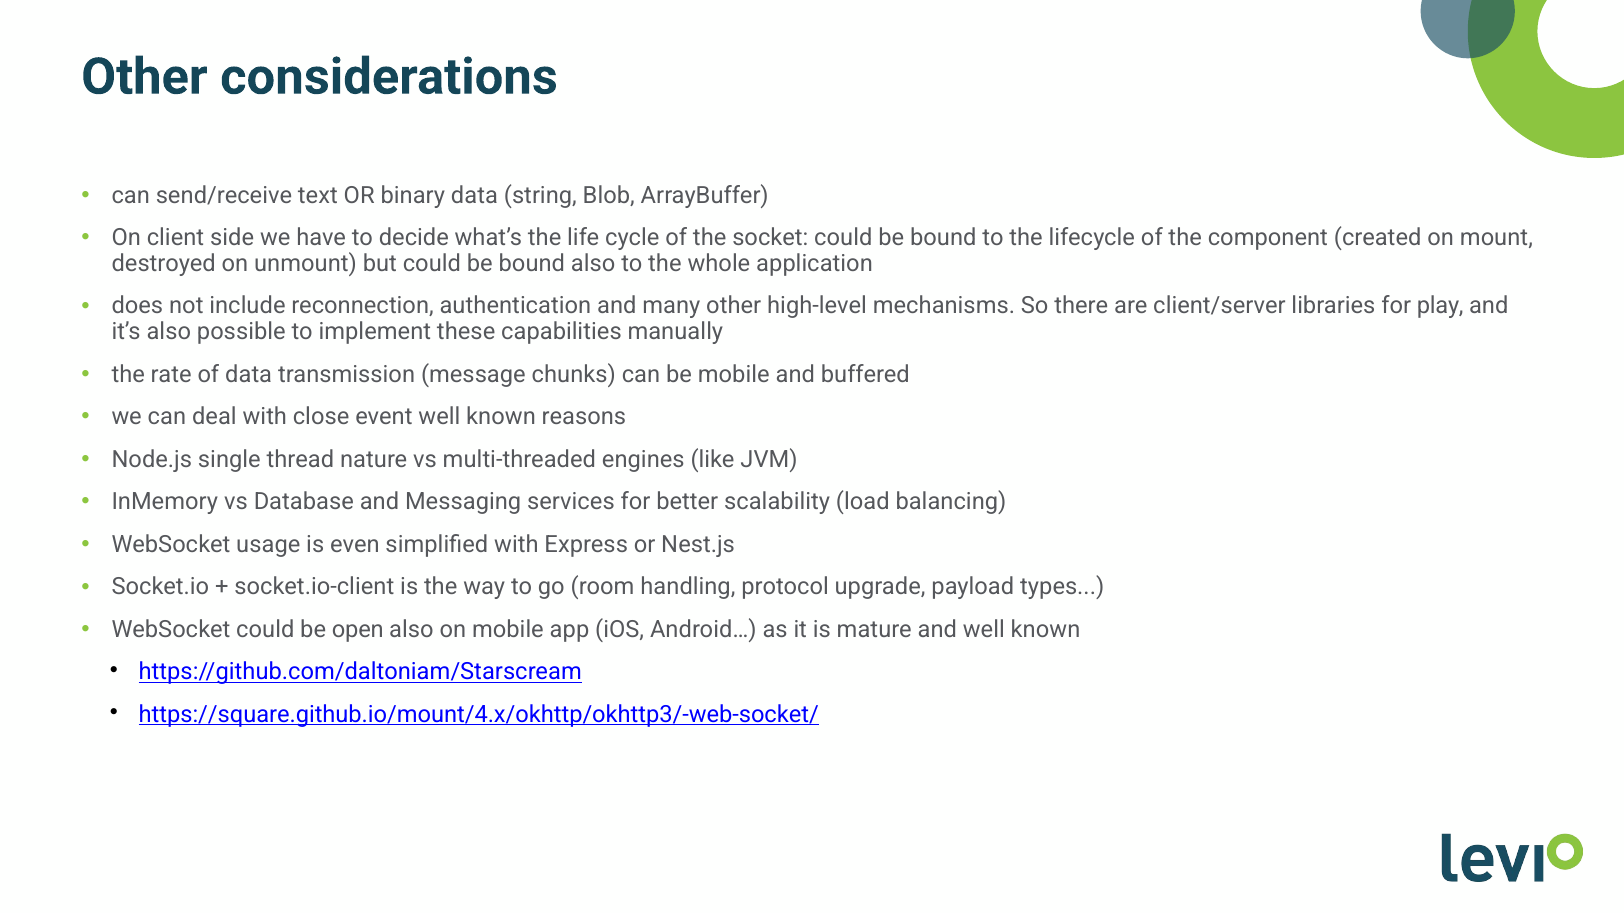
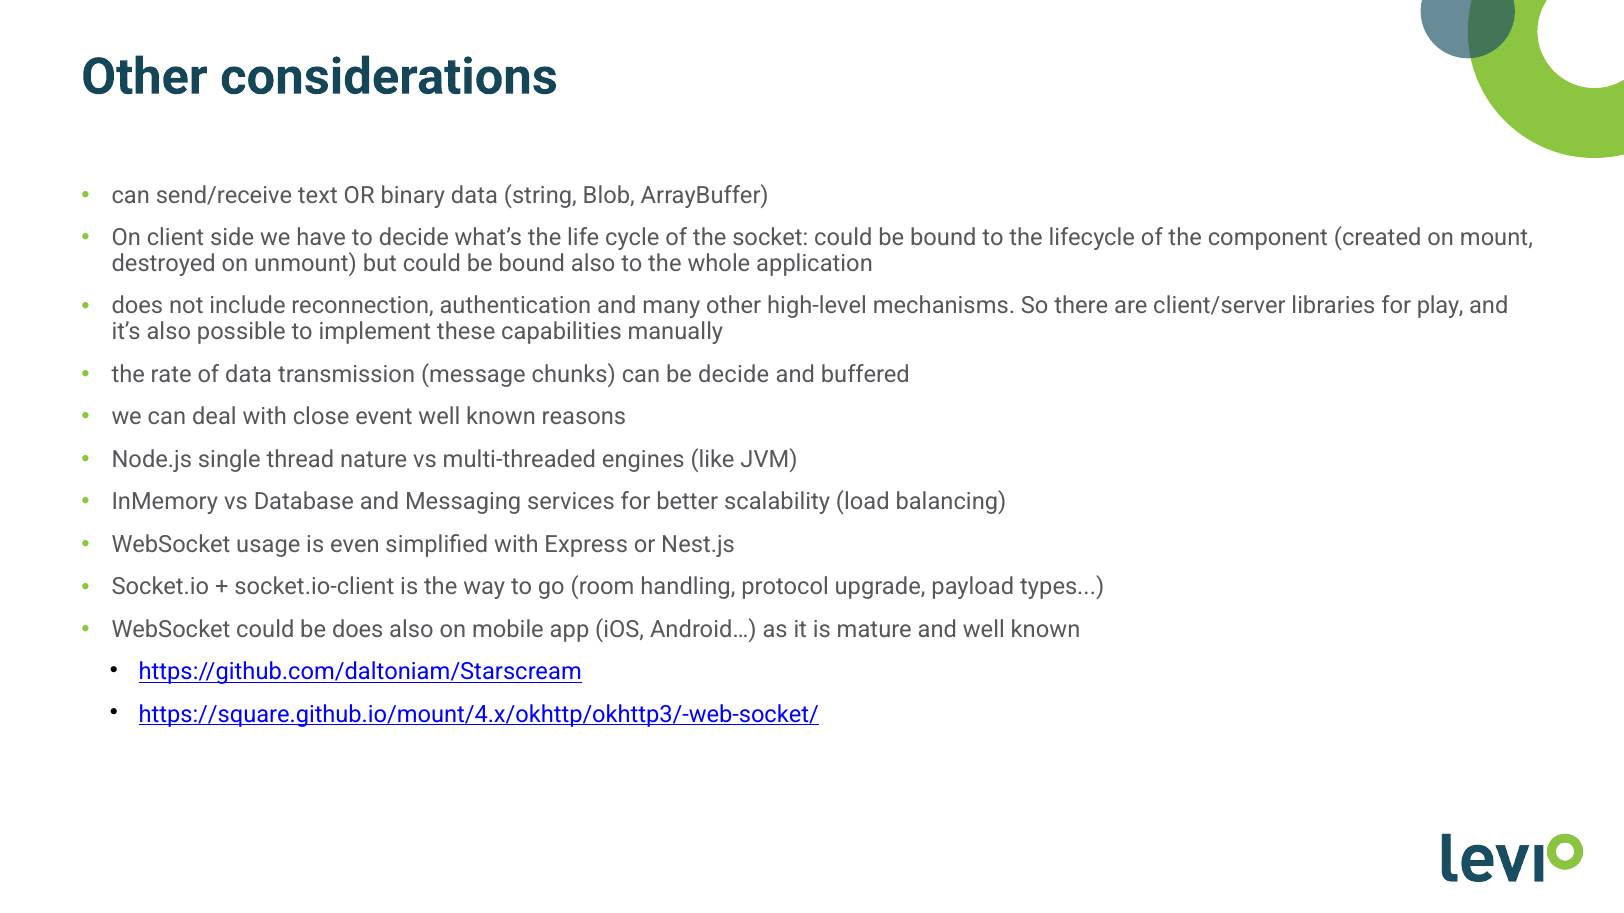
be mobile: mobile -> decide
be open: open -> does
